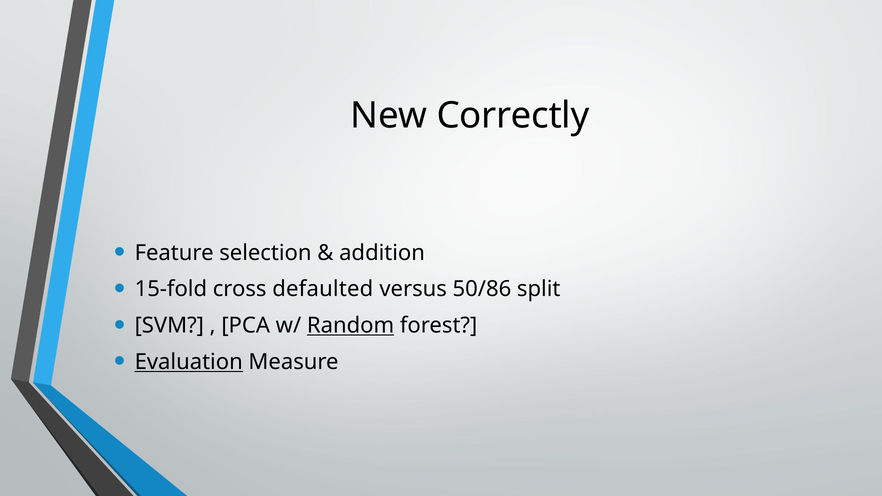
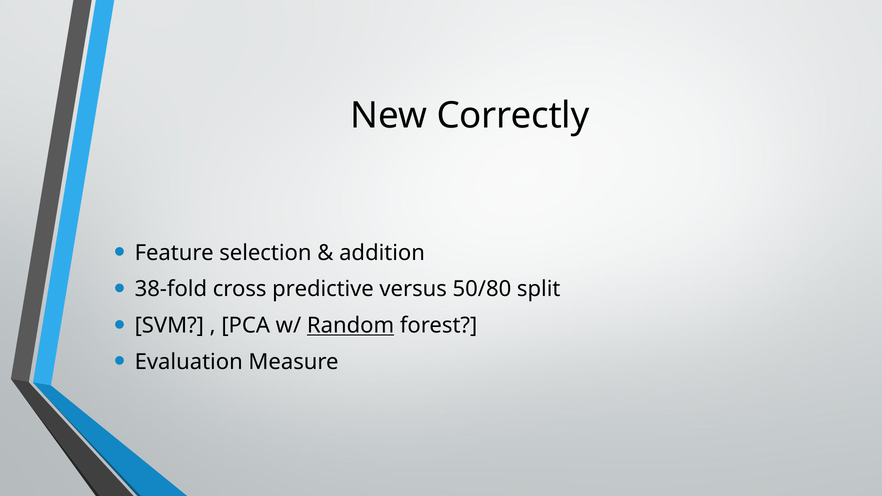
15-fold: 15-fold -> 38-fold
defaulted: defaulted -> predictive
50/86: 50/86 -> 50/80
Evaluation underline: present -> none
